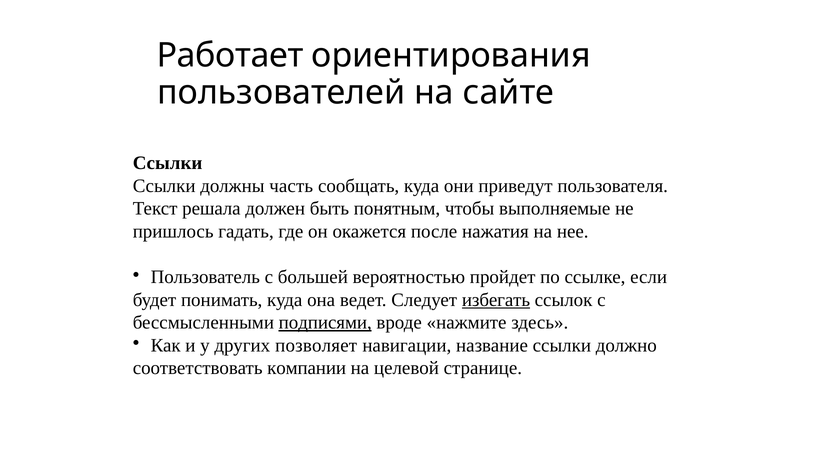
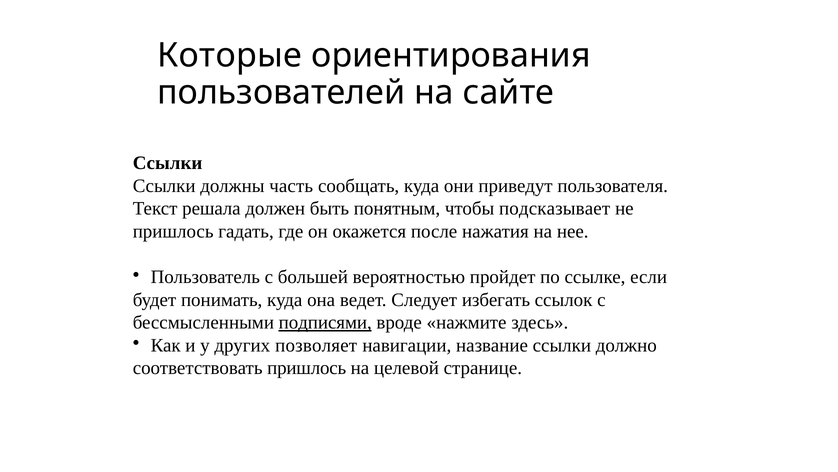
Работает: Работает -> Которые
выполняемые: выполняемые -> подсказывает
избегать underline: present -> none
соответствовать компании: компании -> пришлось
